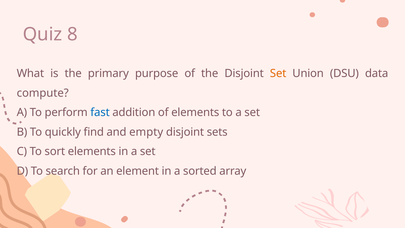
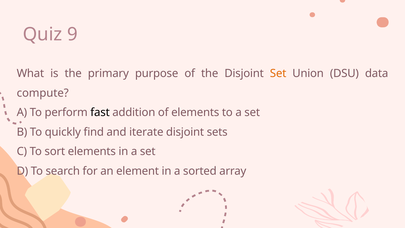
8: 8 -> 9
fast colour: blue -> black
empty: empty -> iterate
